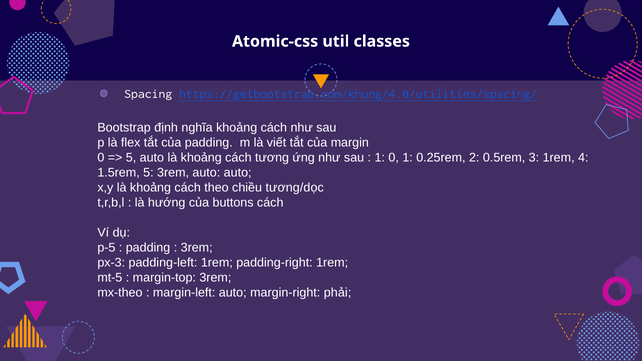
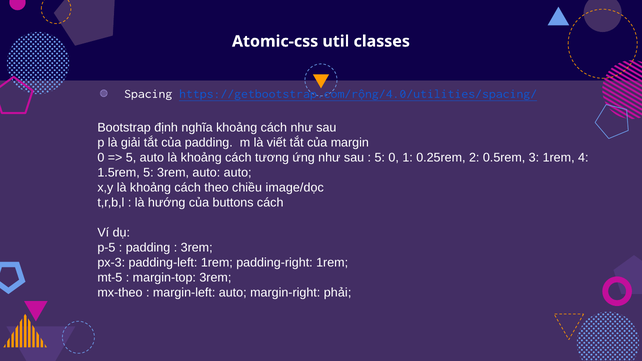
https://getbootstrap.com/khung/4.0/utilities/spacing/: https://getbootstrap.com/khung/4.0/utilities/spacing/ -> https://getbootstrap.com/rộng/4.0/utilities/spacing/
flex: flex -> giải
1 at (380, 158): 1 -> 5
tương/dọc: tương/dọc -> image/dọc
